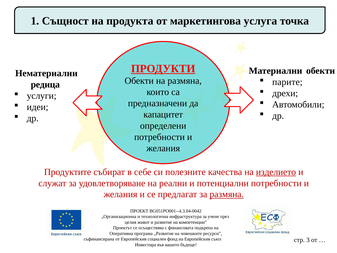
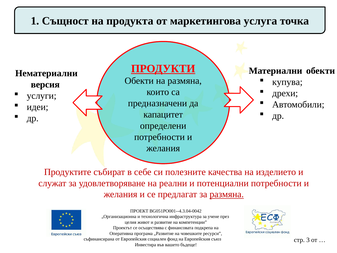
парите: парите -> купува
редица: редица -> версия
изделието underline: present -> none
